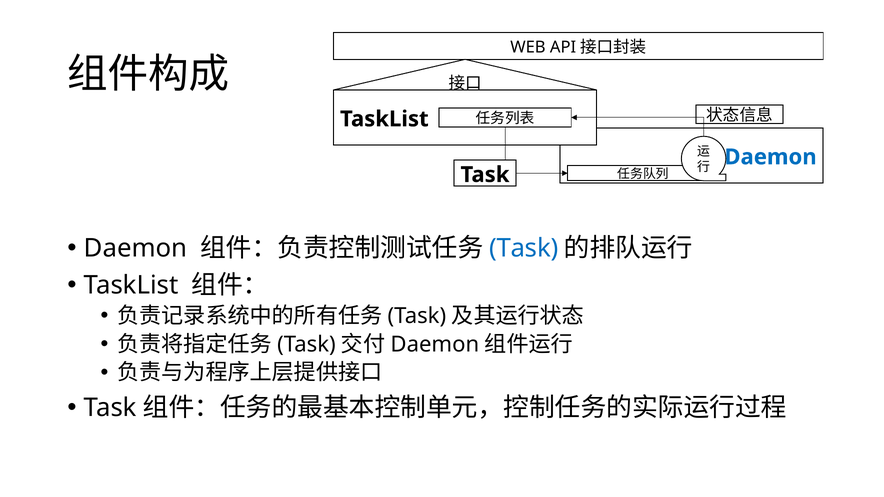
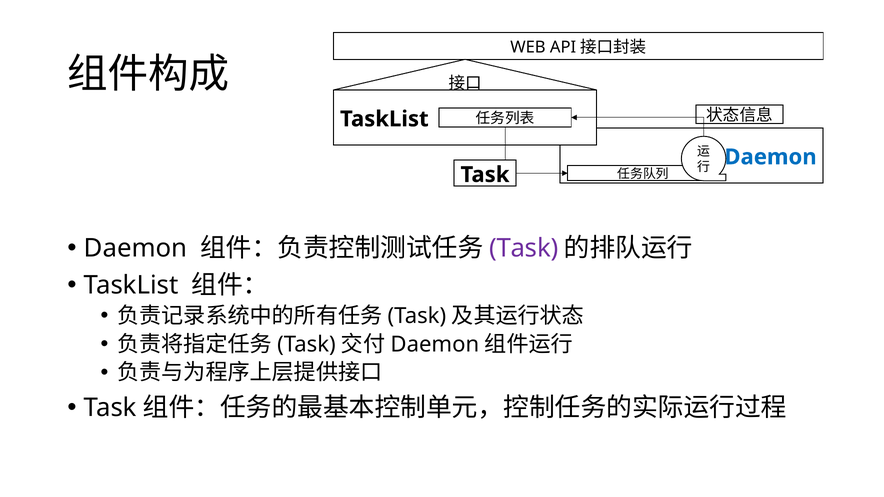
Task at (524, 248) colour: blue -> purple
